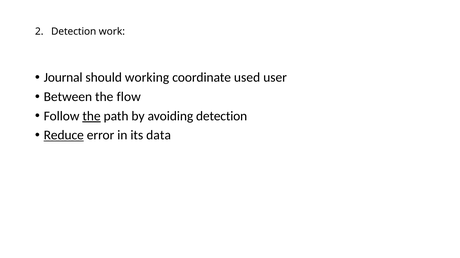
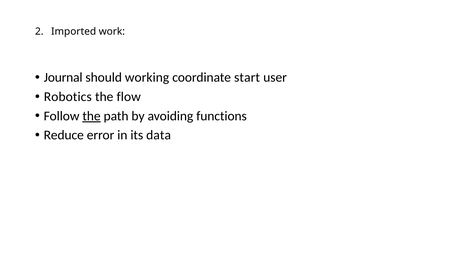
2 Detection: Detection -> Imported
used: used -> start
Between: Between -> Robotics
avoiding detection: detection -> functions
Reduce underline: present -> none
